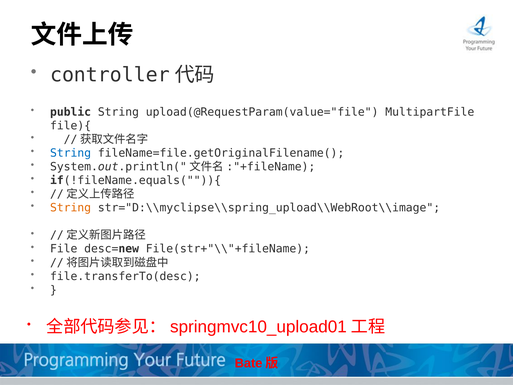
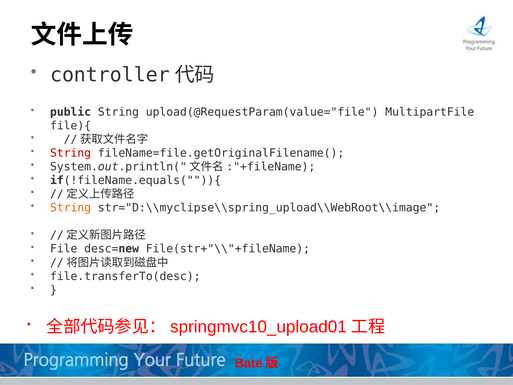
String at (71, 153) colour: blue -> red
